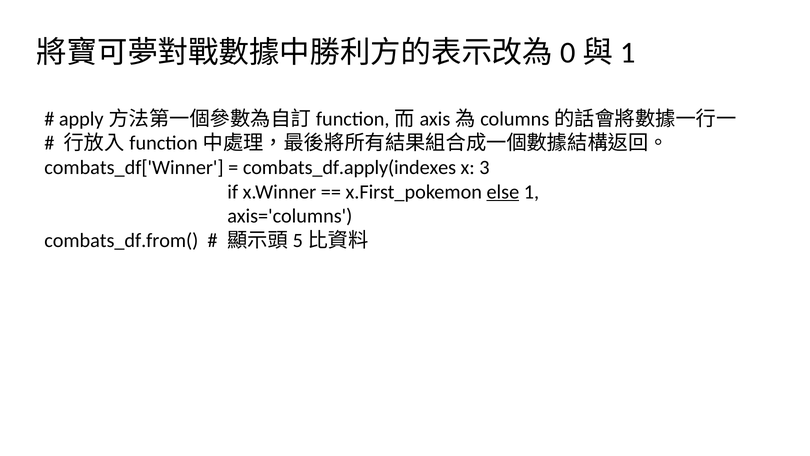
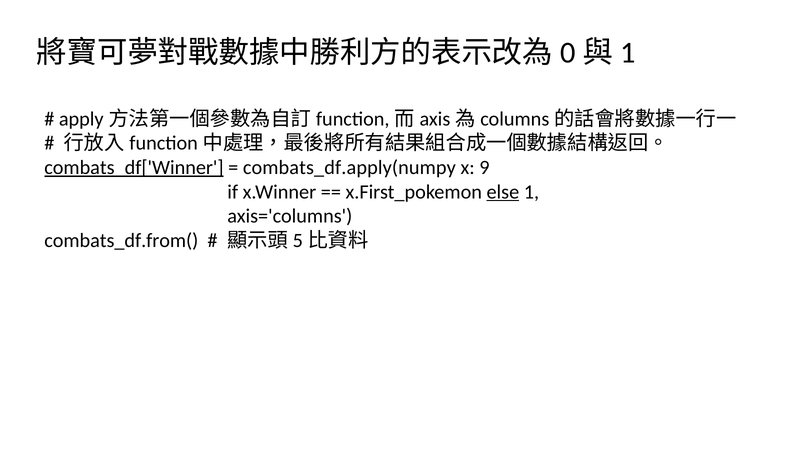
combats_df['Winner underline: none -> present
combats_df.apply(indexes: combats_df.apply(indexes -> combats_df.apply(numpy
3: 3 -> 9
